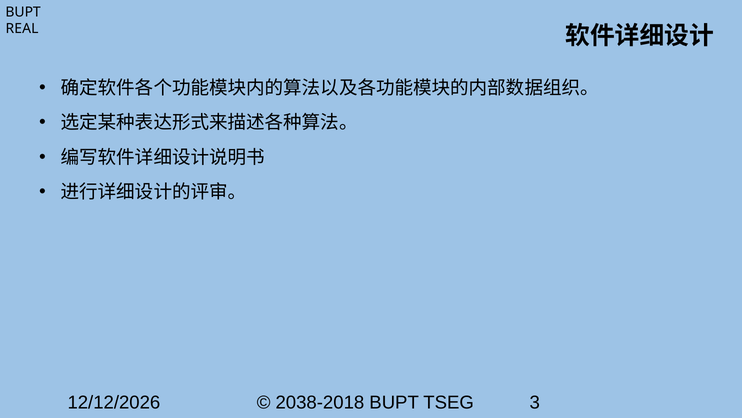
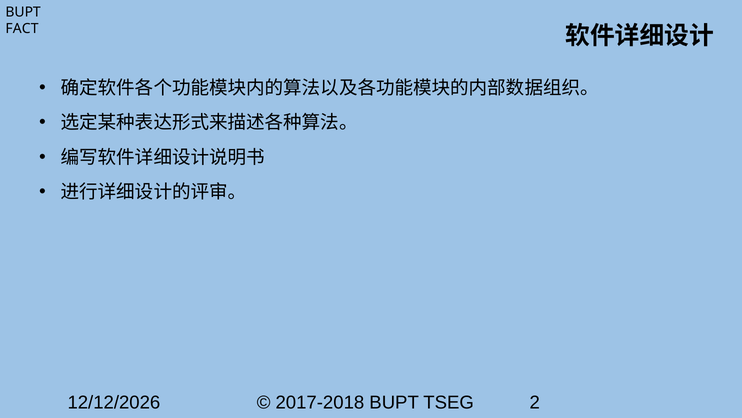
REAL: REAL -> FACT
2038-2018: 2038-2018 -> 2017-2018
3: 3 -> 2
